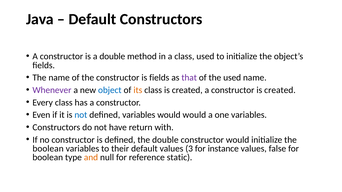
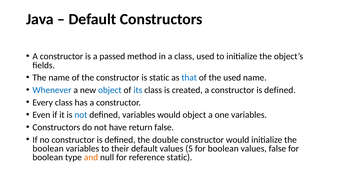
a double: double -> passed
is fields: fields -> static
that colour: purple -> blue
Whenever colour: purple -> blue
its colour: orange -> blue
a constructor is created: created -> defined
would would: would -> object
return with: with -> false
3: 3 -> 5
instance at (223, 149): instance -> boolean
